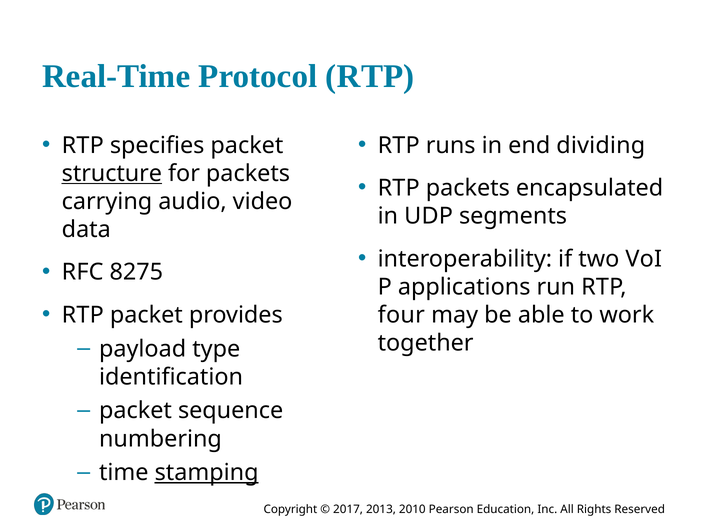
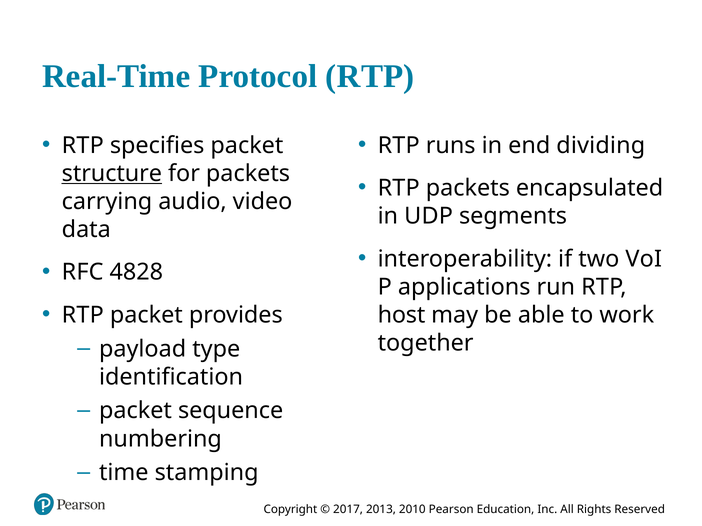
8275: 8275 -> 4828
four: four -> host
stamping underline: present -> none
